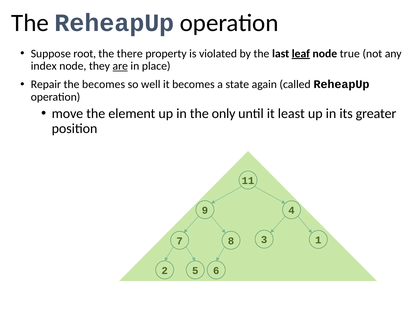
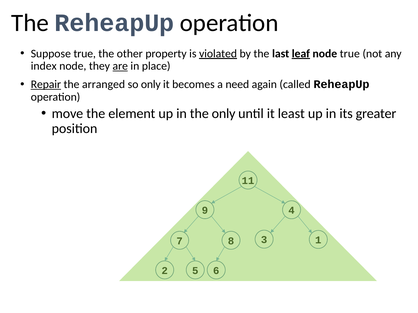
Suppose root: root -> true
there: there -> other
violated underline: none -> present
Repair underline: none -> present
the becomes: becomes -> arranged
so well: well -> only
state: state -> need
